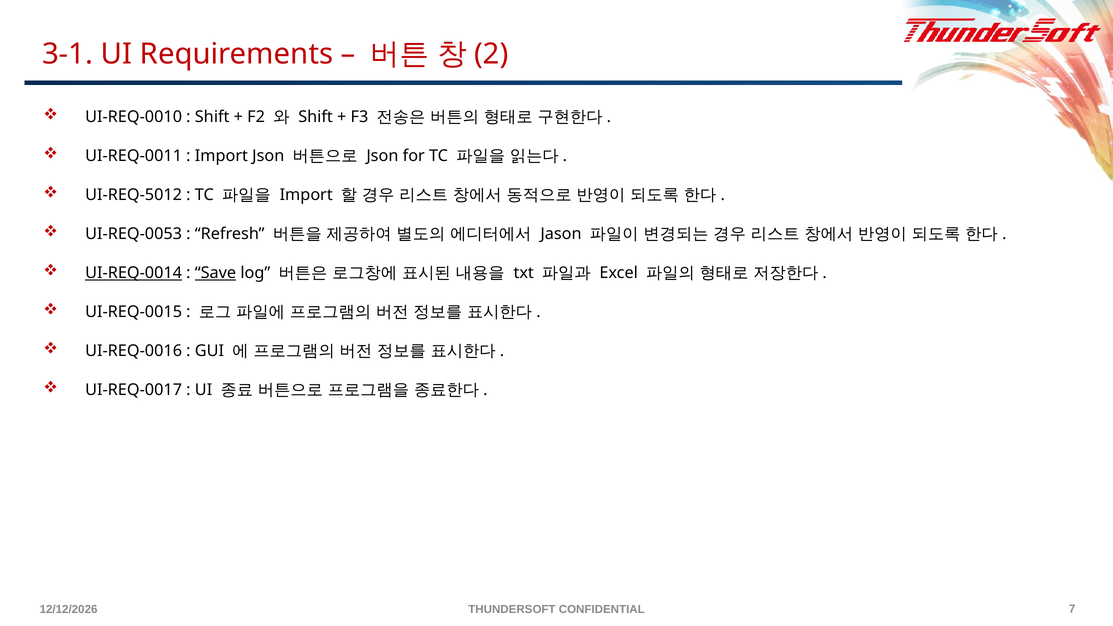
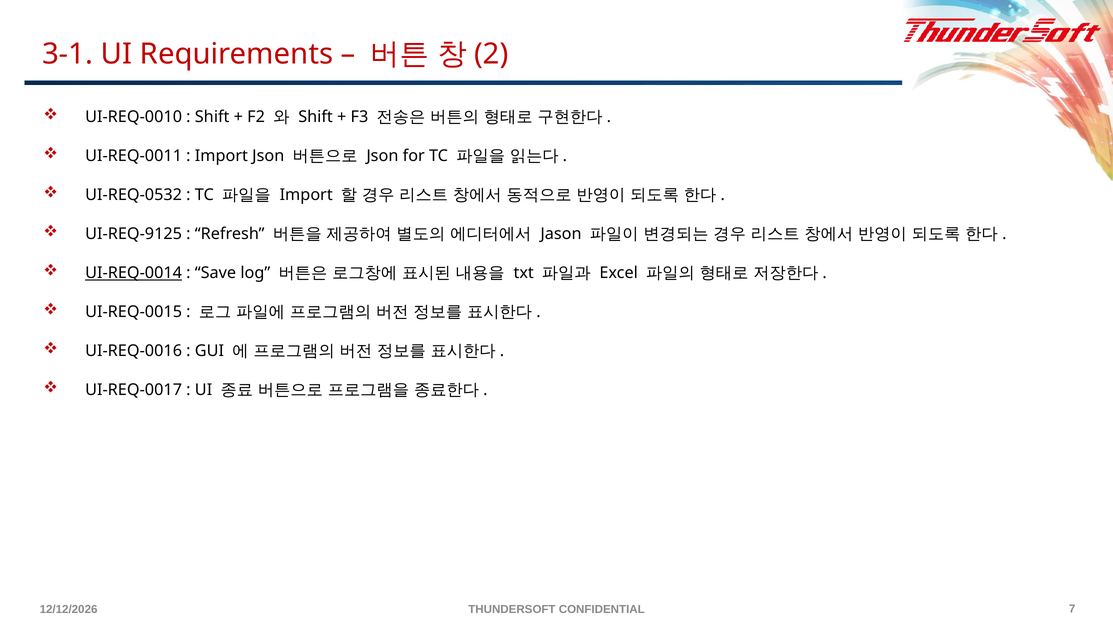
UI-REQ-5012: UI-REQ-5012 -> UI-REQ-0532
UI-REQ-0053: UI-REQ-0053 -> UI-REQ-9125
Save underline: present -> none
